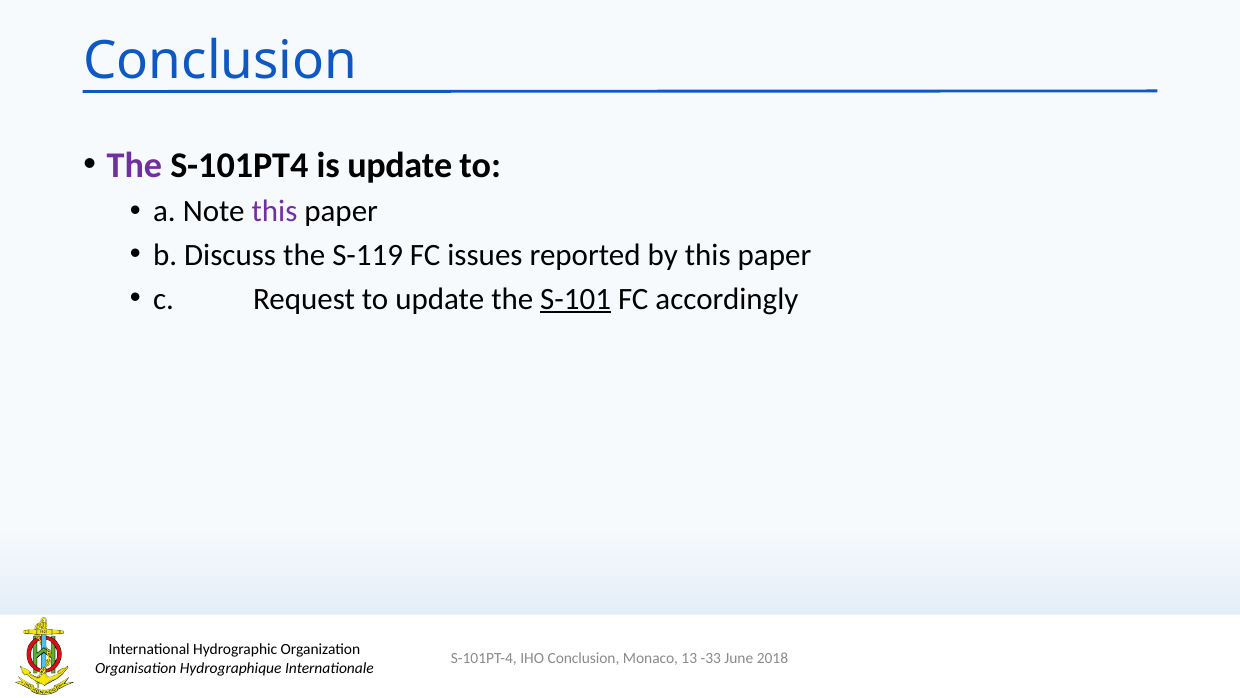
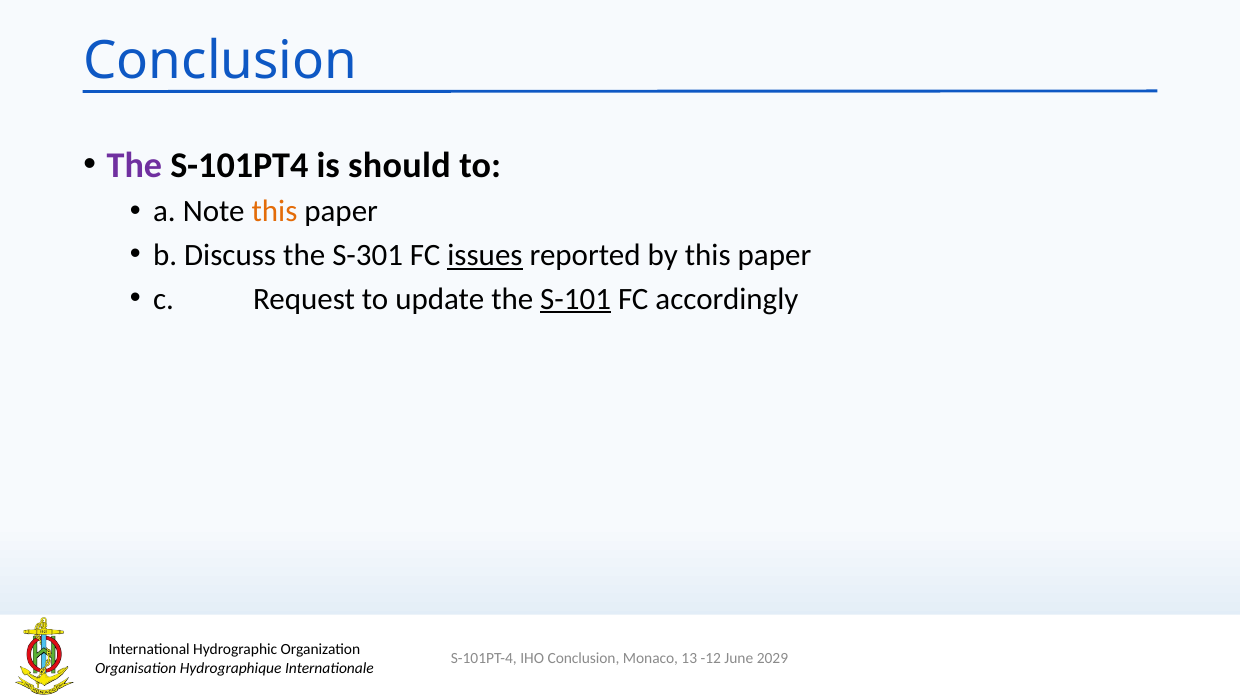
is update: update -> should
this at (274, 212) colour: purple -> orange
S-119: S-119 -> S-301
issues underline: none -> present
-33: -33 -> -12
2018: 2018 -> 2029
